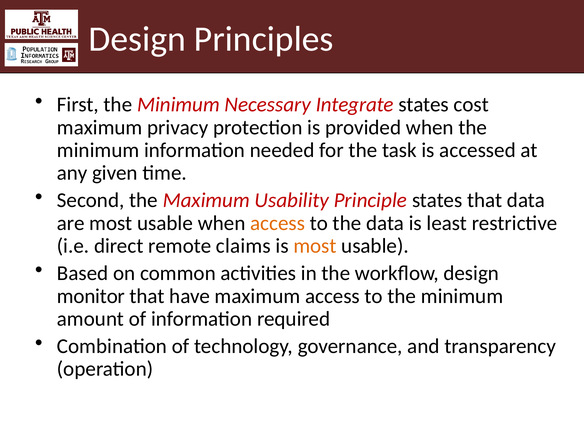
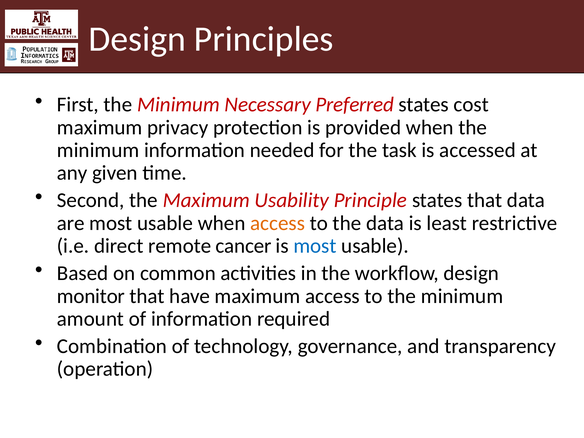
Integrate: Integrate -> Preferred
claims: claims -> cancer
most at (315, 246) colour: orange -> blue
